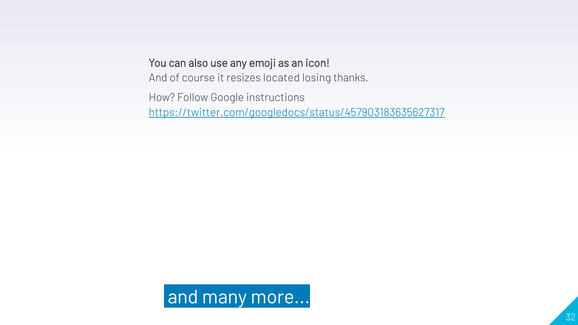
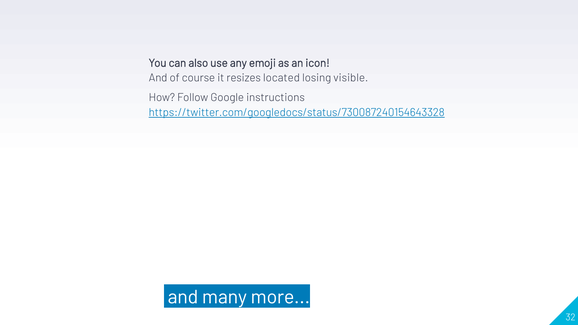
thanks: thanks -> visible
https://twitter.com/googledocs/status/457903183635627317: https://twitter.com/googledocs/status/457903183635627317 -> https://twitter.com/googledocs/status/730087240154643328
